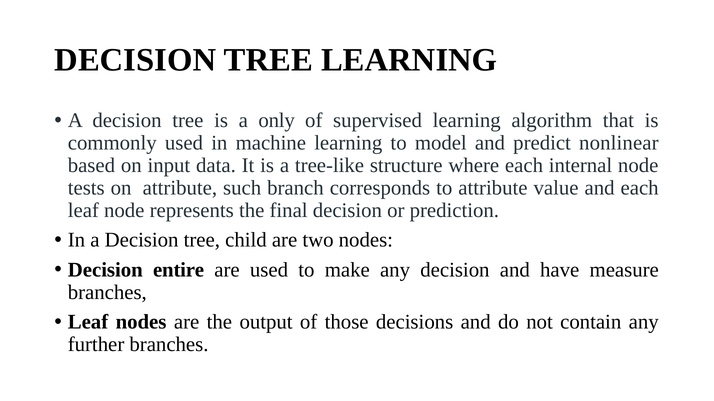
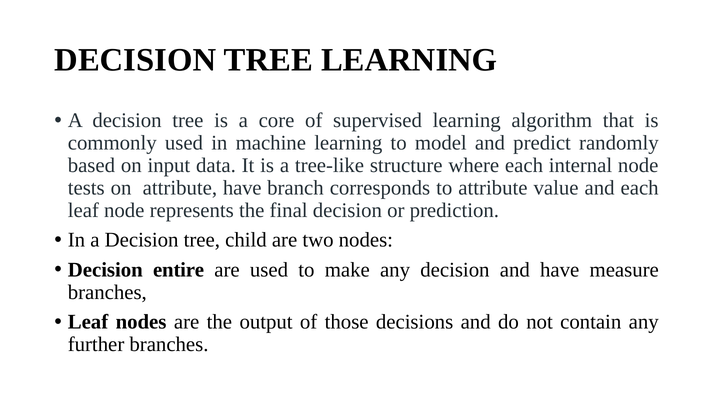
only: only -> core
nonlinear: nonlinear -> randomly
attribute such: such -> have
